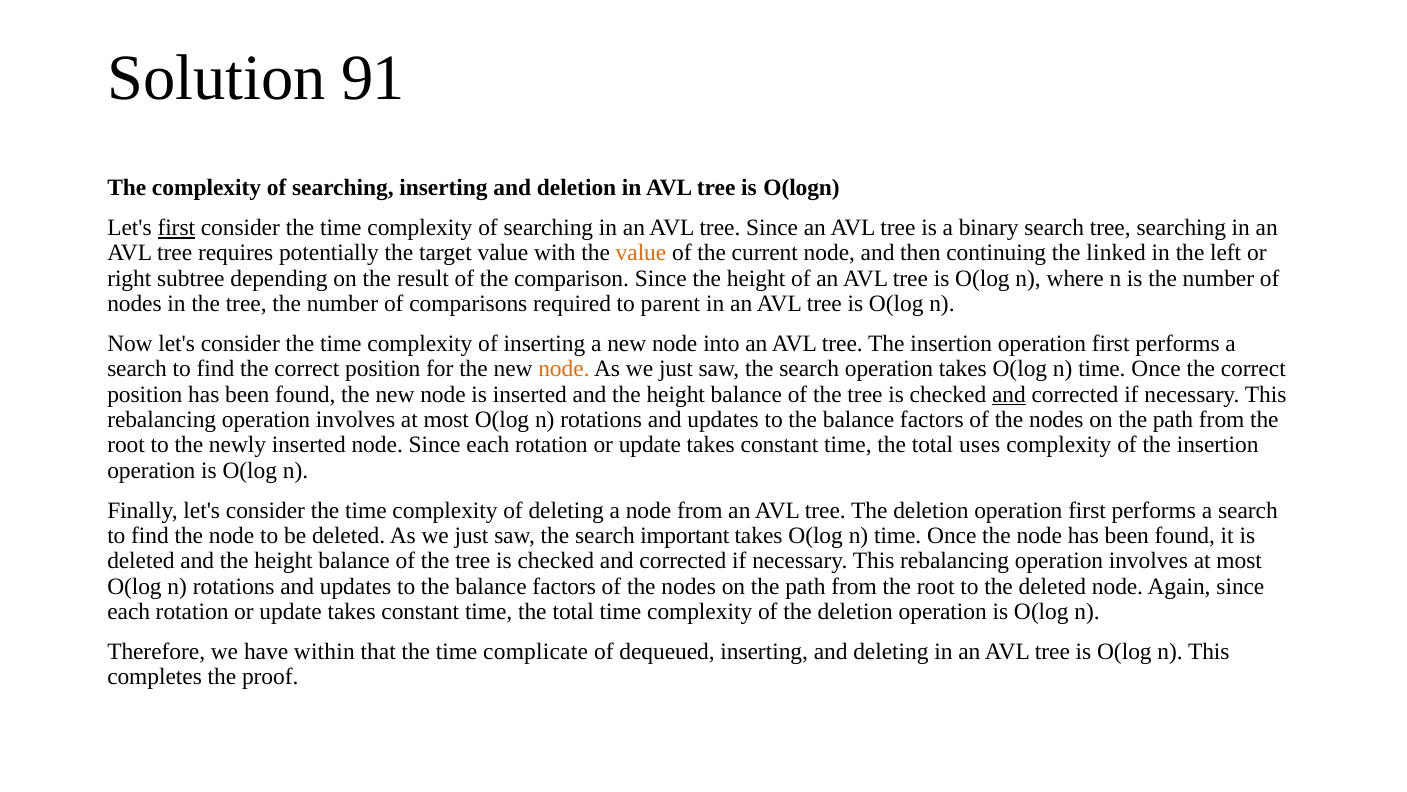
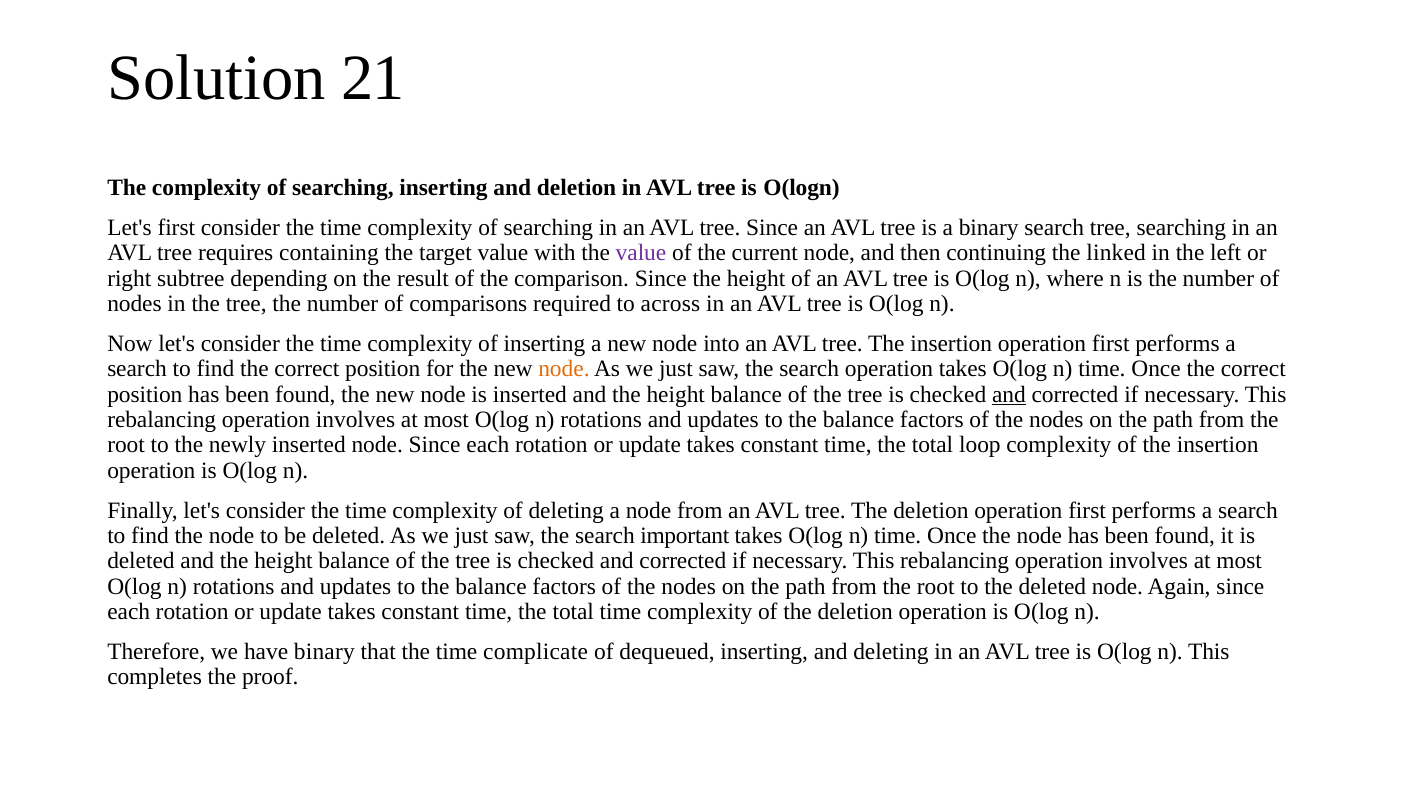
91: 91 -> 21
first at (176, 228) underline: present -> none
potentially: potentially -> containing
value at (641, 253) colour: orange -> purple
parent: parent -> across
uses: uses -> loop
have within: within -> binary
